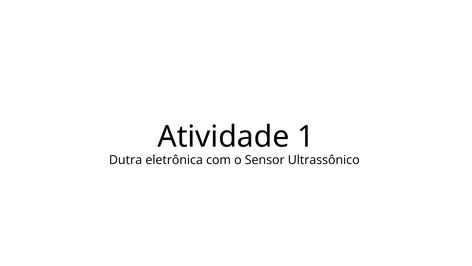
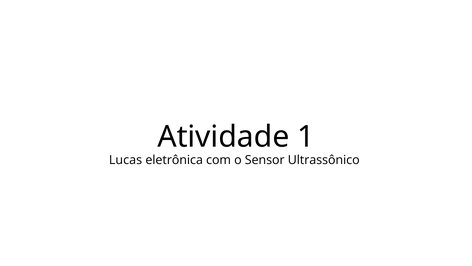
Dutra: Dutra -> Lucas
